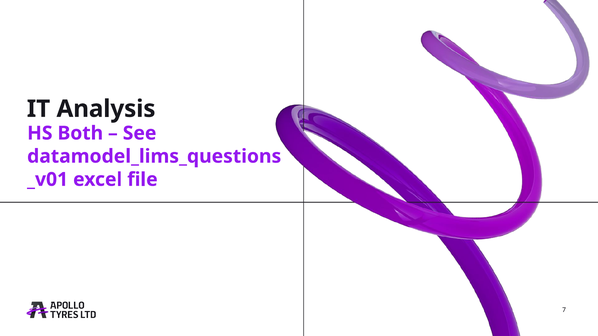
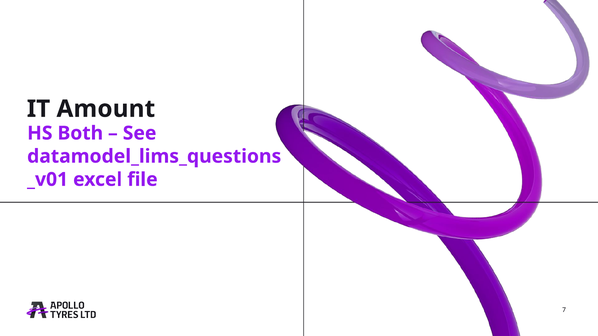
Analysis: Analysis -> Amount
